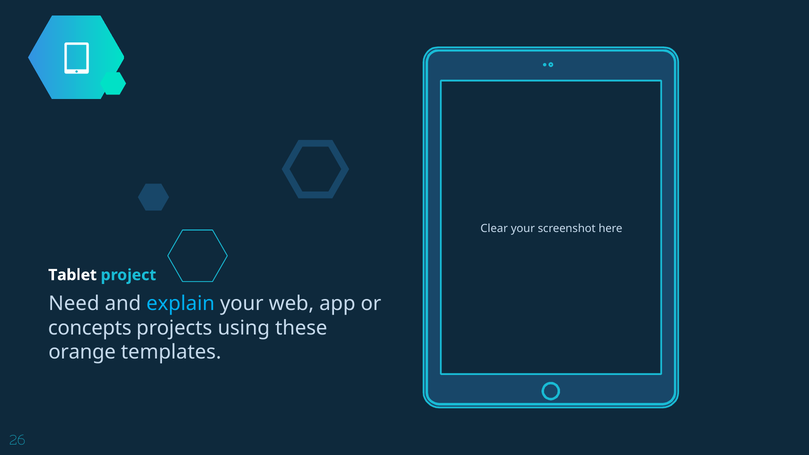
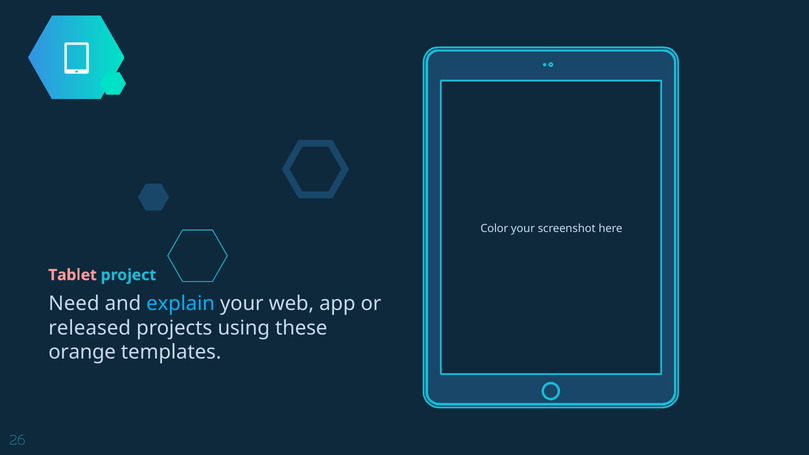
Clear: Clear -> Color
Tablet colour: white -> pink
concepts: concepts -> released
